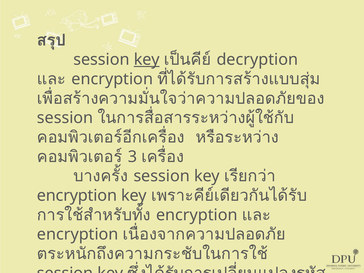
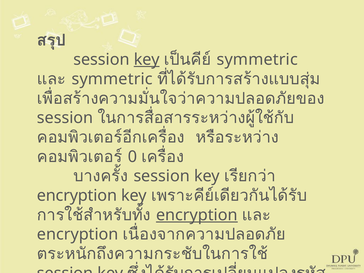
decryption at (257, 60): decryption -> symmetric
encryption at (112, 79): encryption -> symmetric
3: 3 -> 0
encryption at (197, 215) underline: none -> present
